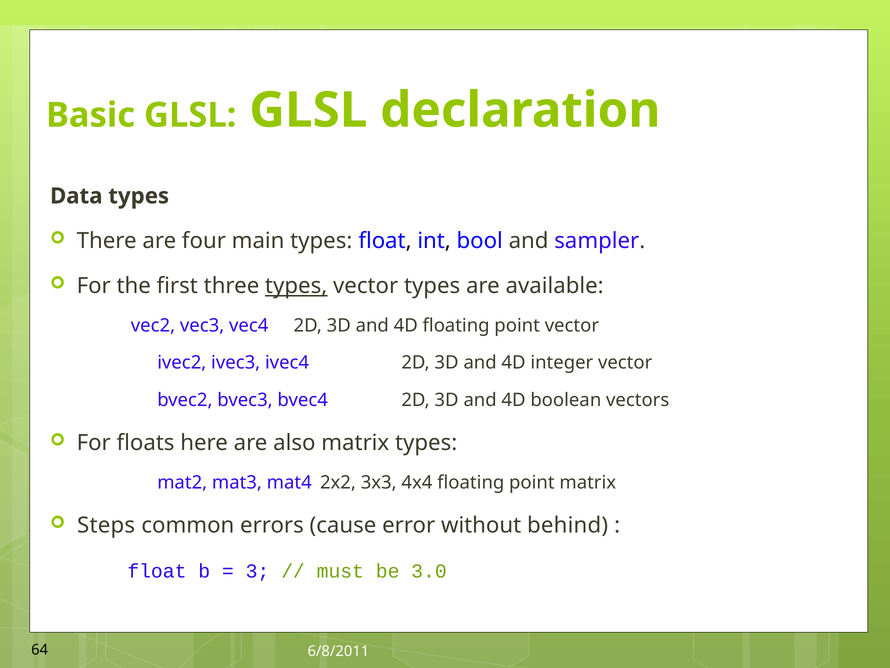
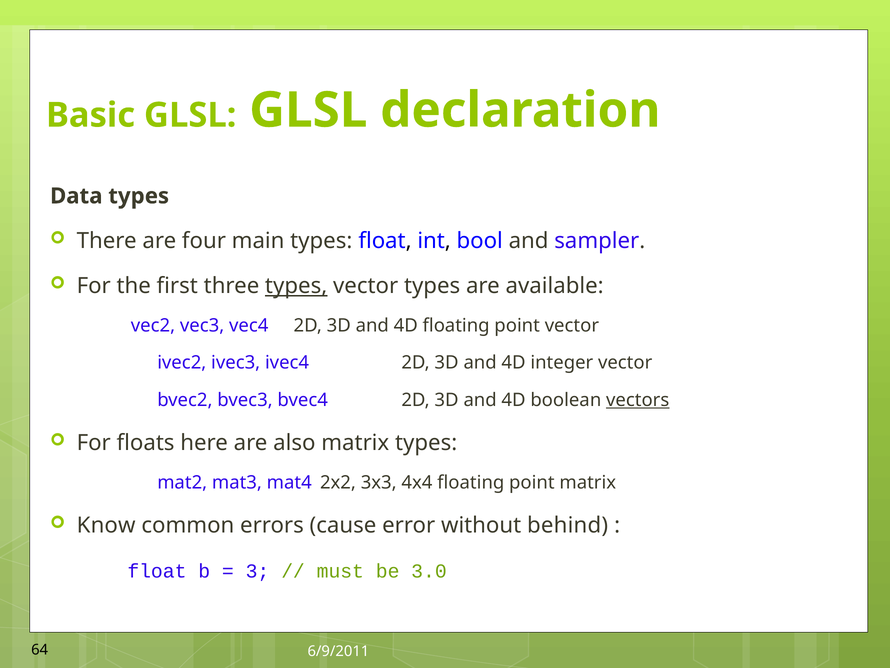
vectors underline: none -> present
Steps: Steps -> Know
6/8/2011: 6/8/2011 -> 6/9/2011
